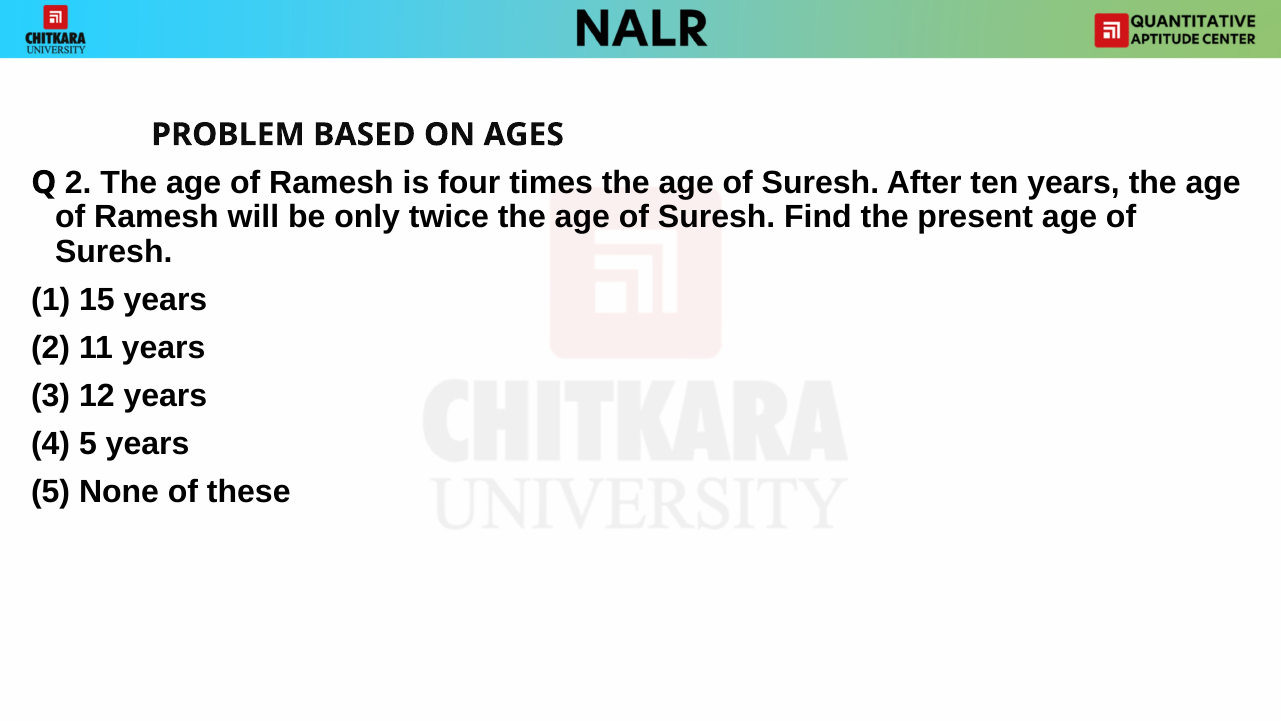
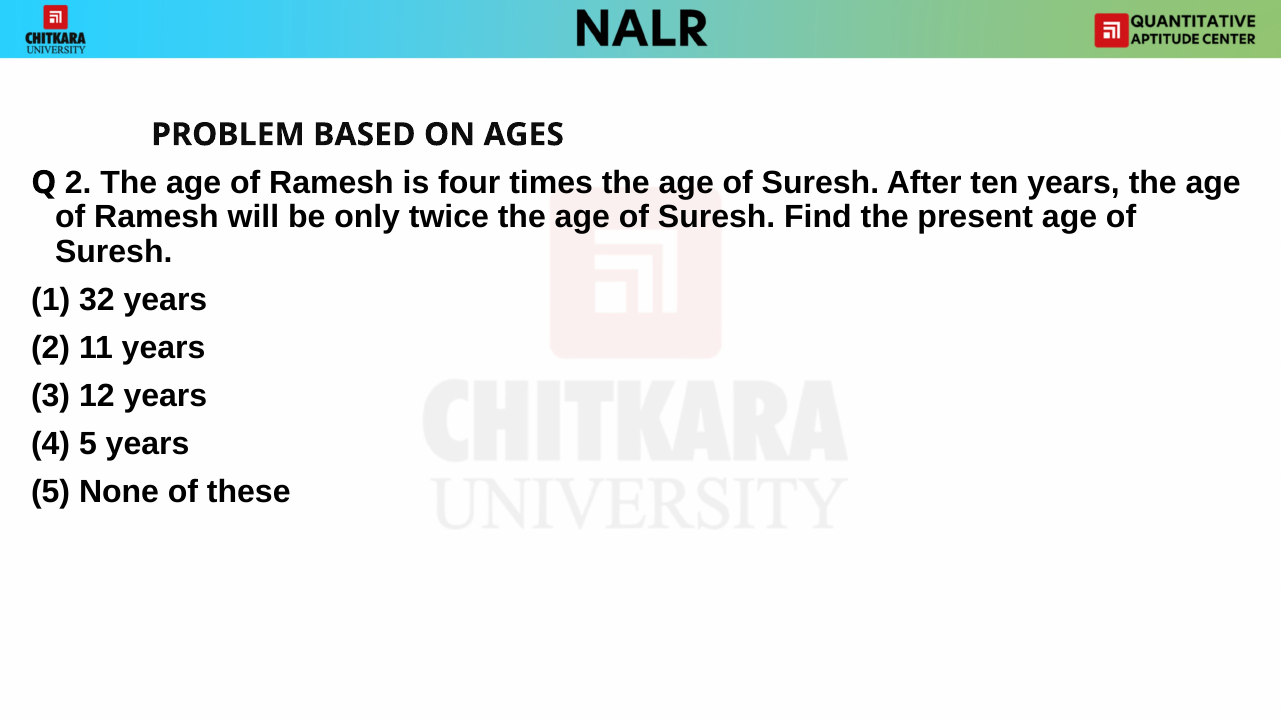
15: 15 -> 32
